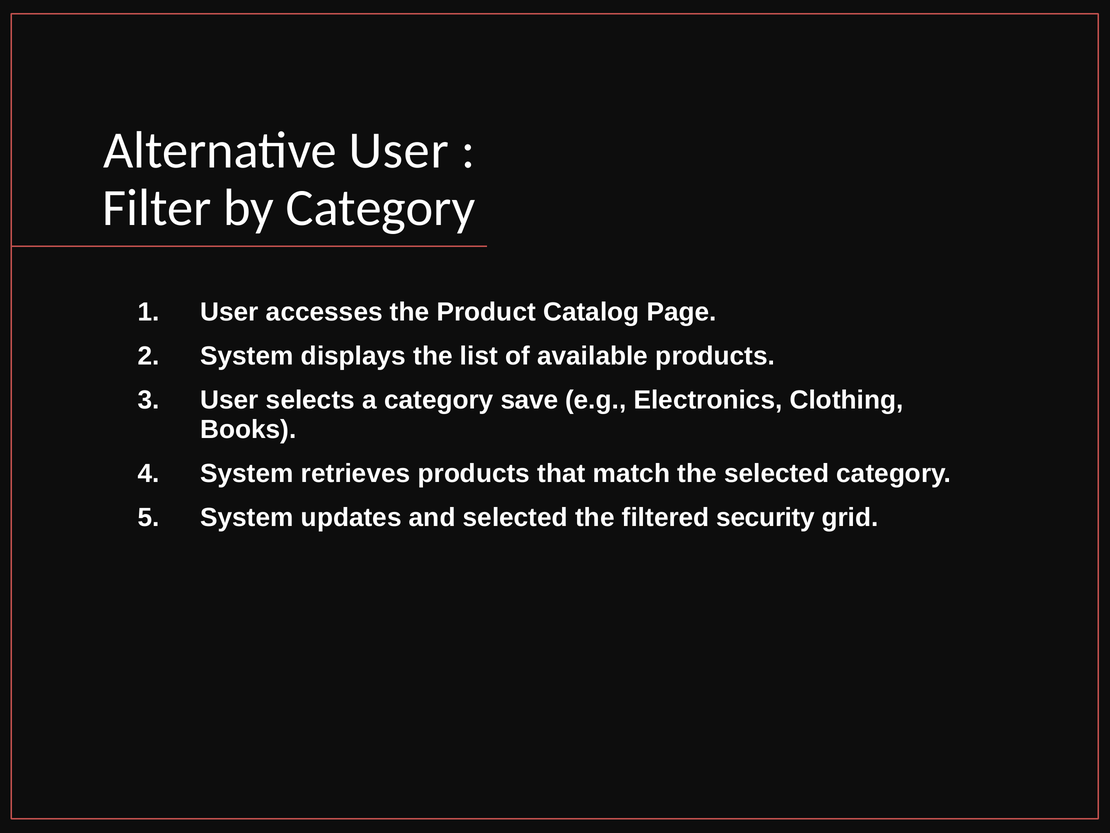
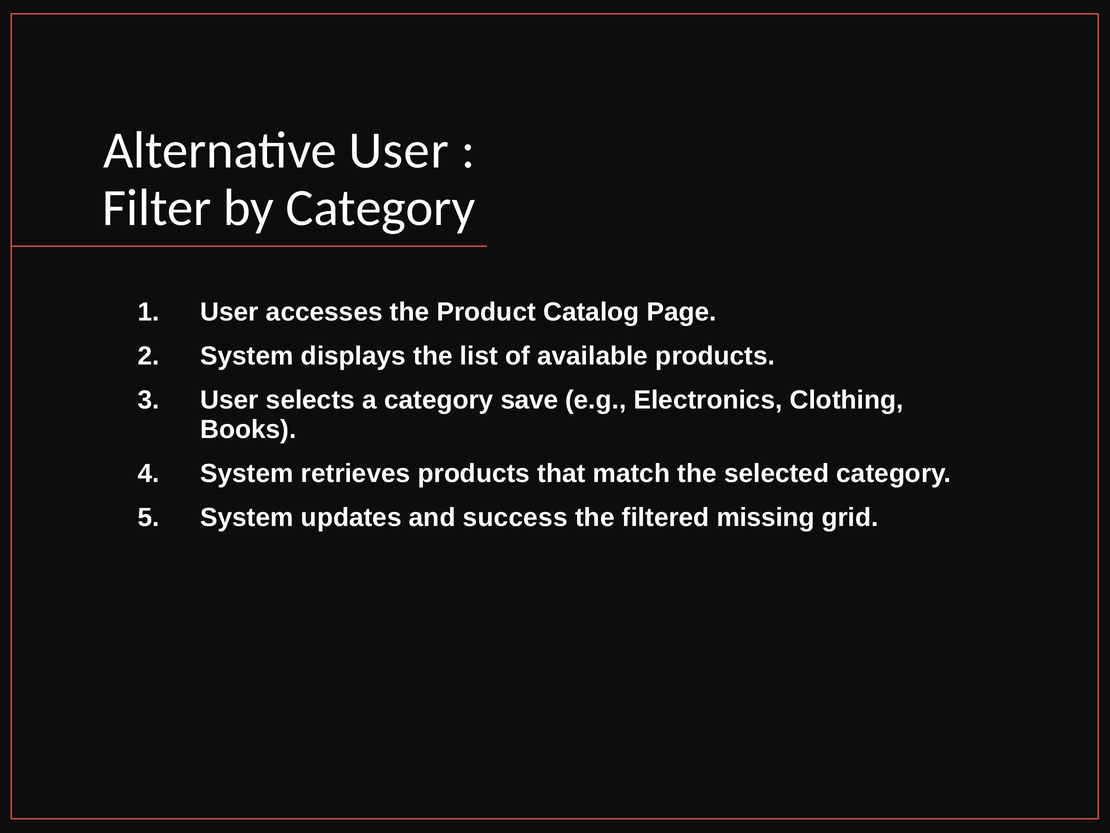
and selected: selected -> success
security: security -> missing
